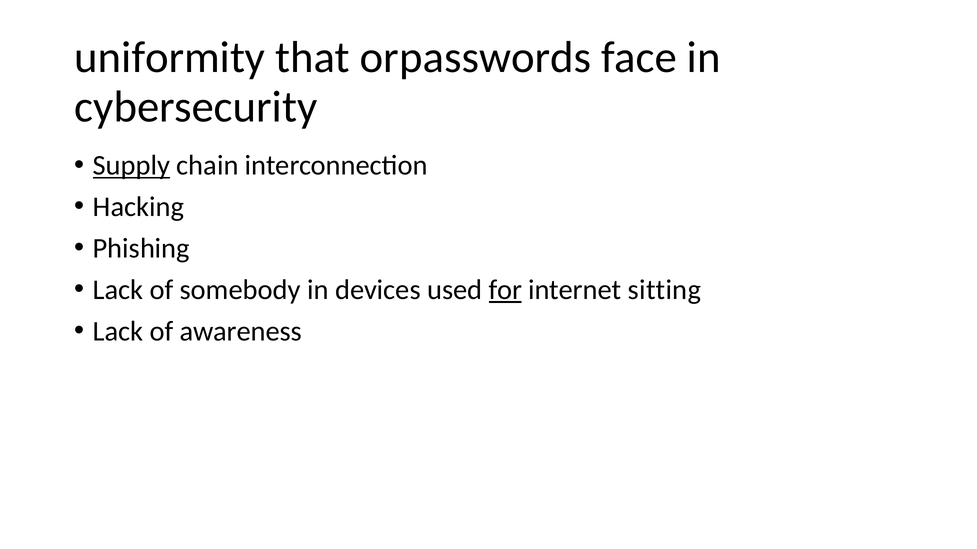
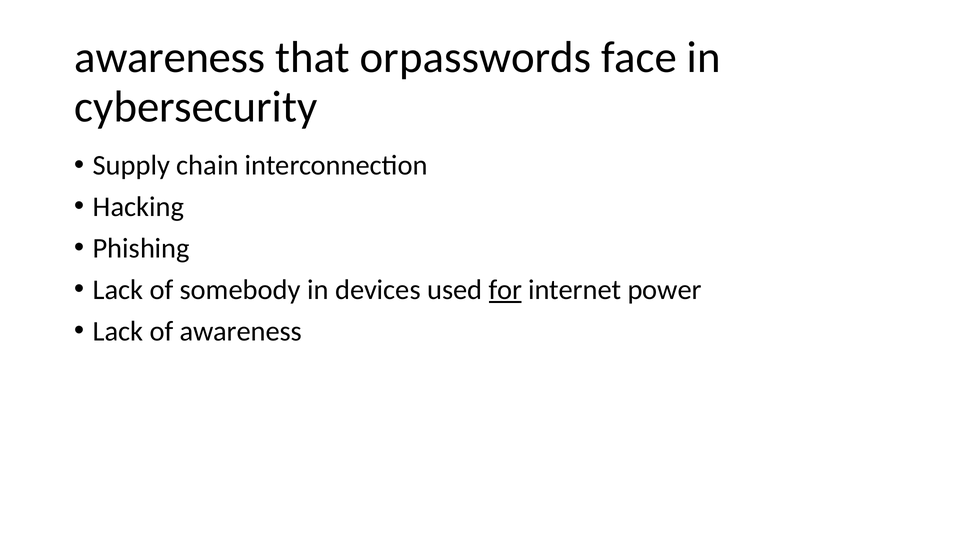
uniformity at (170, 58): uniformity -> awareness
Supply underline: present -> none
sitting: sitting -> power
